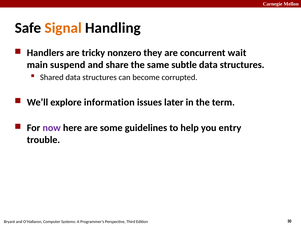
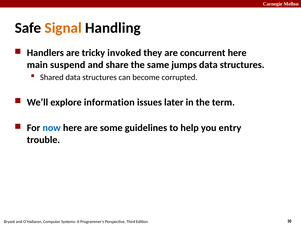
nonzero: nonzero -> invoked
concurrent wait: wait -> here
subtle: subtle -> jumps
now colour: purple -> blue
